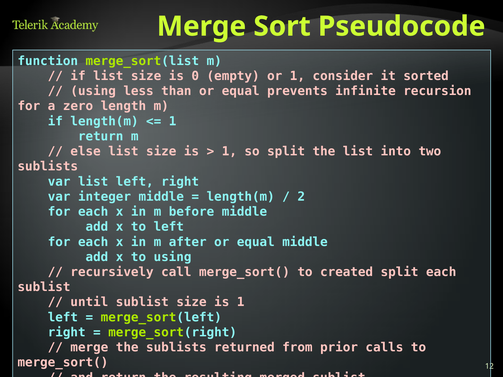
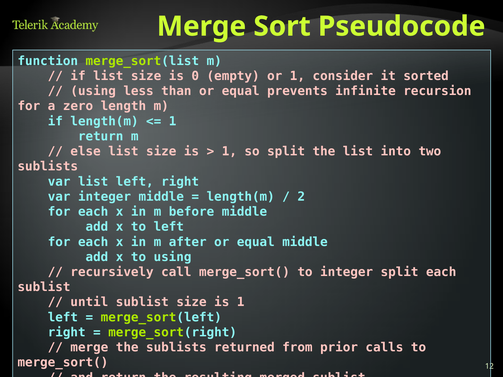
to created: created -> integer
